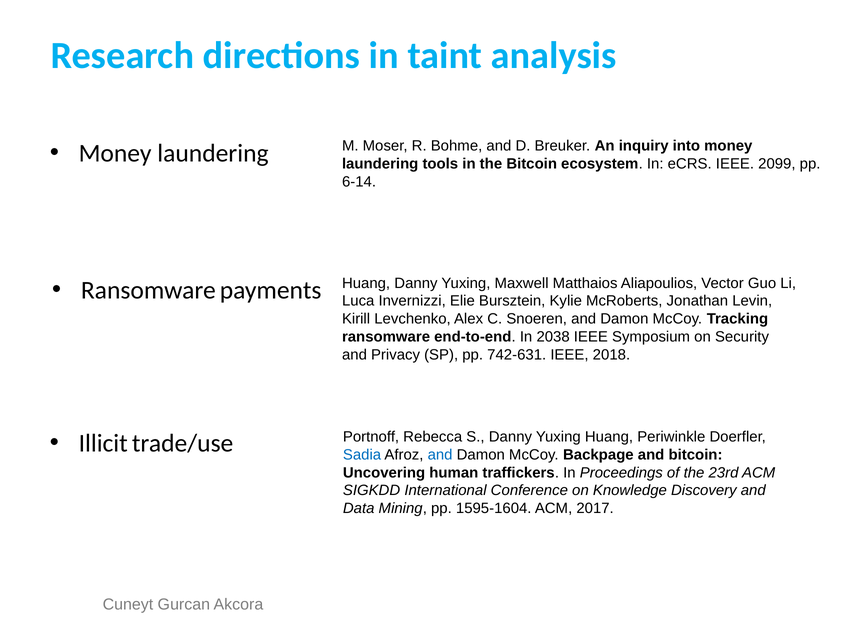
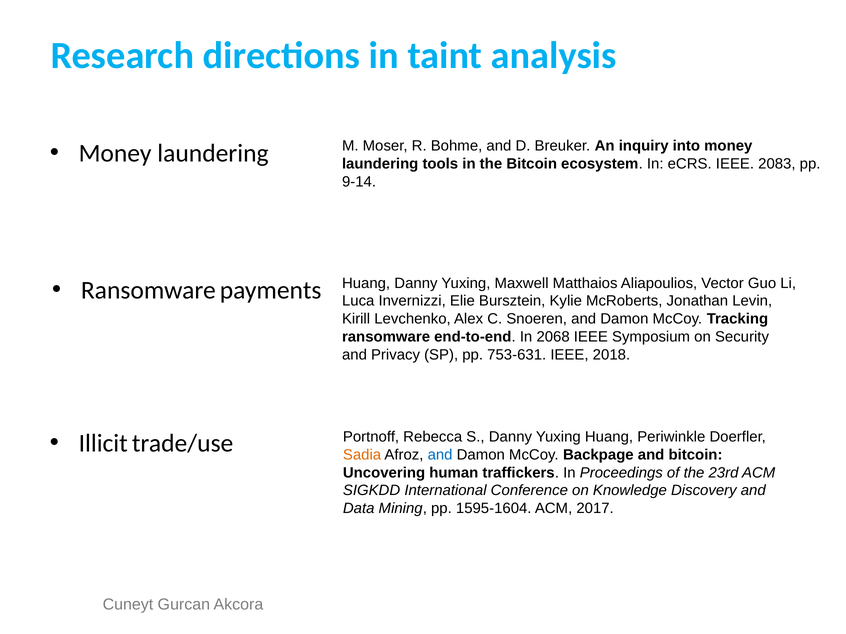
2099: 2099 -> 2083
6-14: 6-14 -> 9-14
2038: 2038 -> 2068
742-631: 742-631 -> 753-631
Sadia colour: blue -> orange
